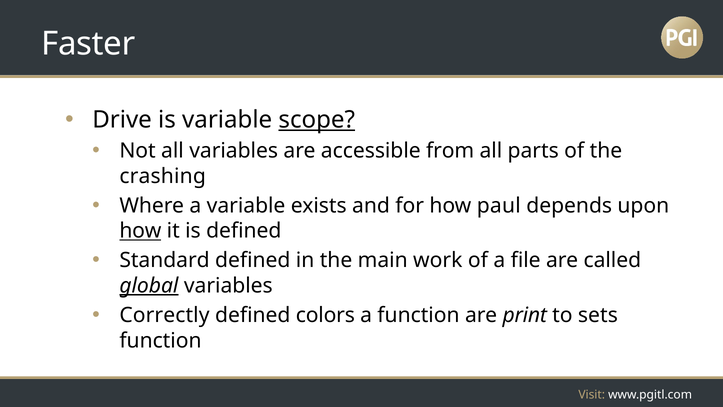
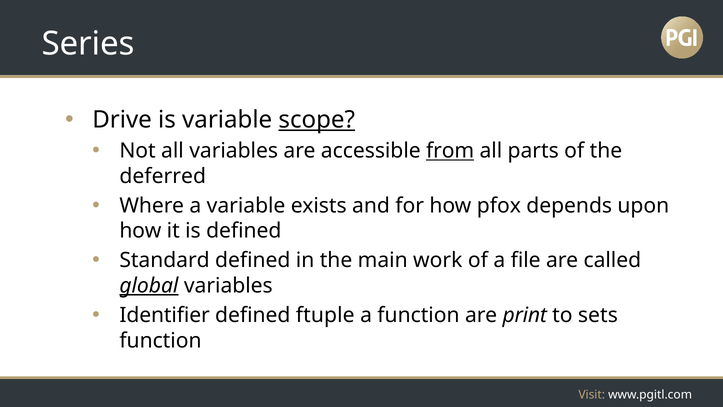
Faster: Faster -> Series
from underline: none -> present
crashing: crashing -> deferred
paul: paul -> pfox
how at (140, 231) underline: present -> none
Correctly: Correctly -> Identifier
colors: colors -> ftuple
